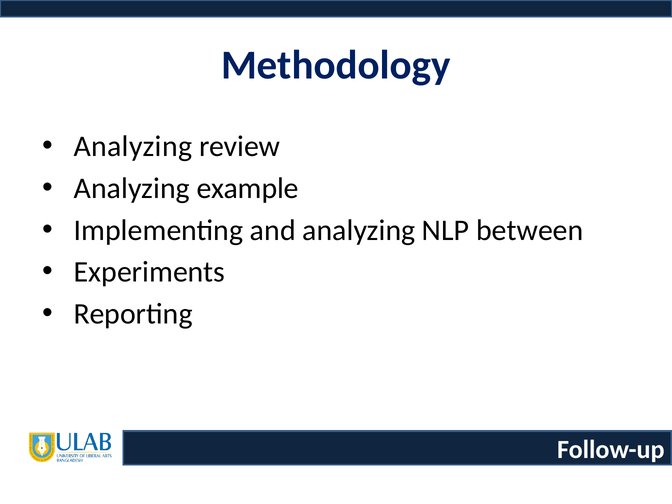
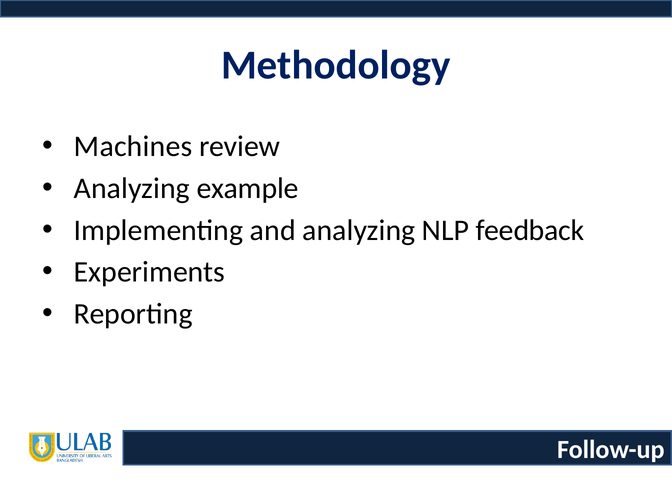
Analyzing at (133, 147): Analyzing -> Machines
between: between -> feedback
